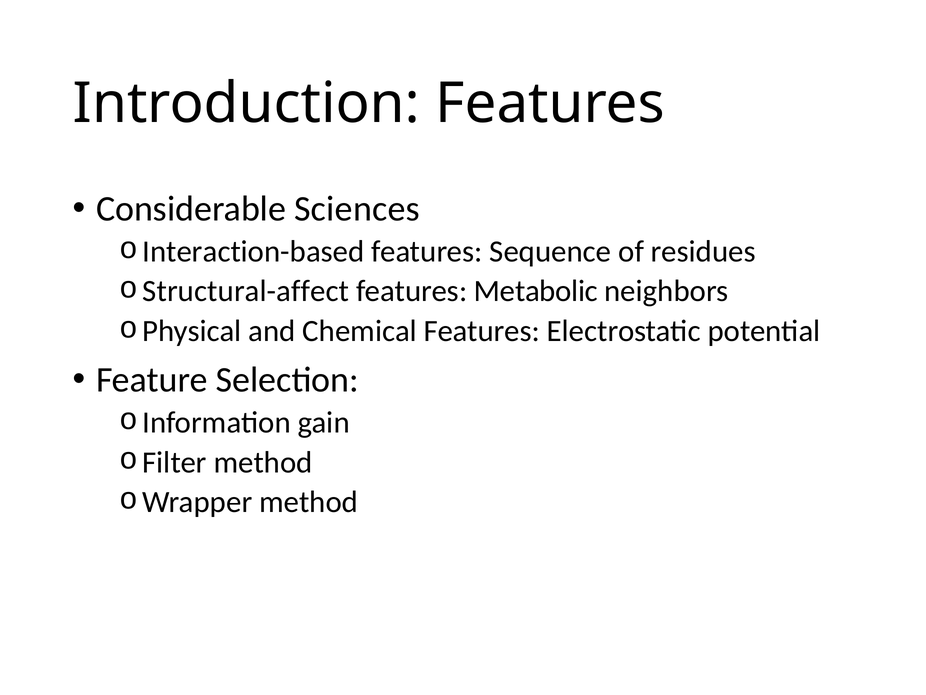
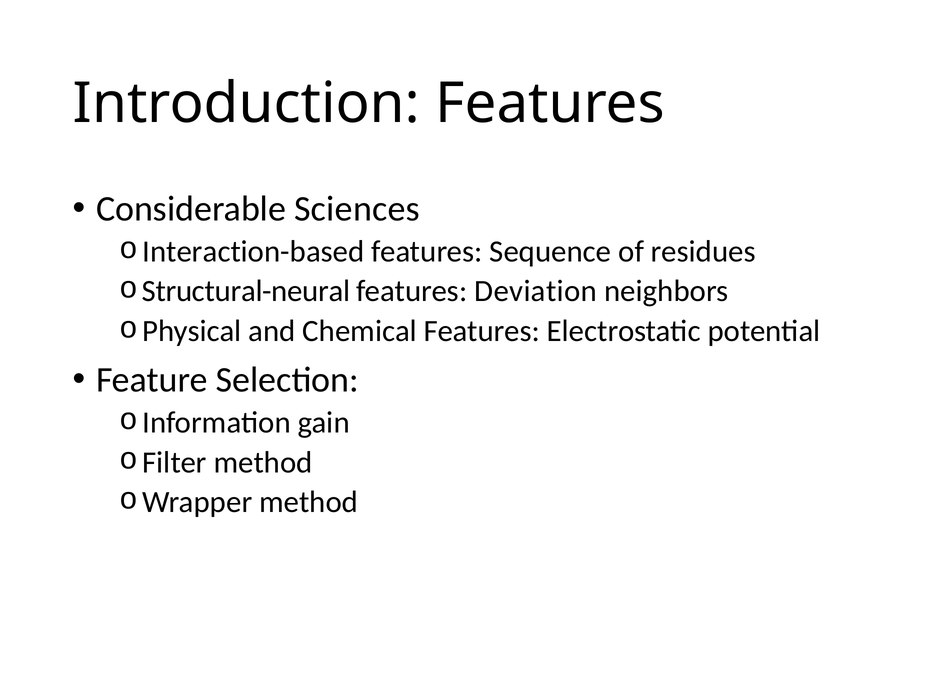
Structural-affect: Structural-affect -> Structural-neural
Metabolic: Metabolic -> Deviation
